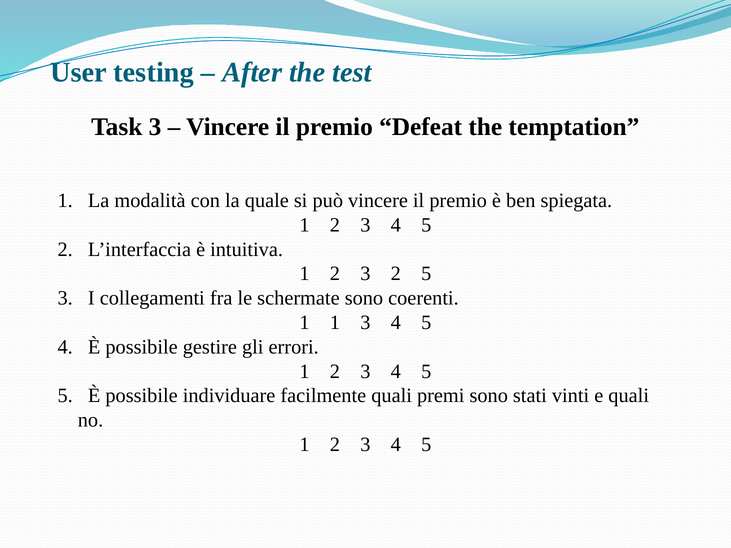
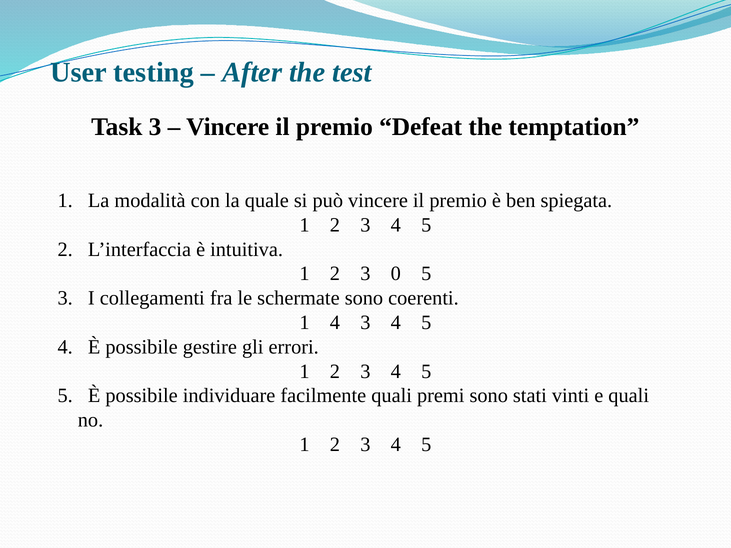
3 2: 2 -> 0
1 1: 1 -> 4
